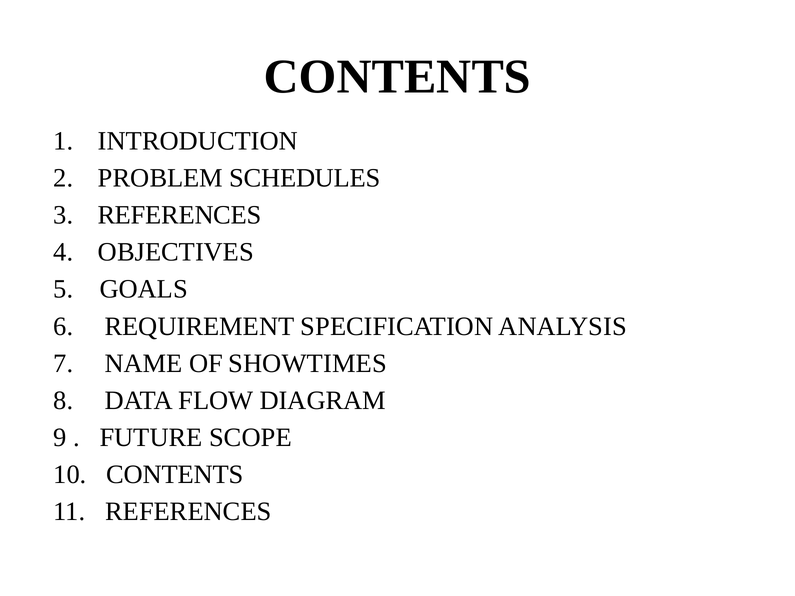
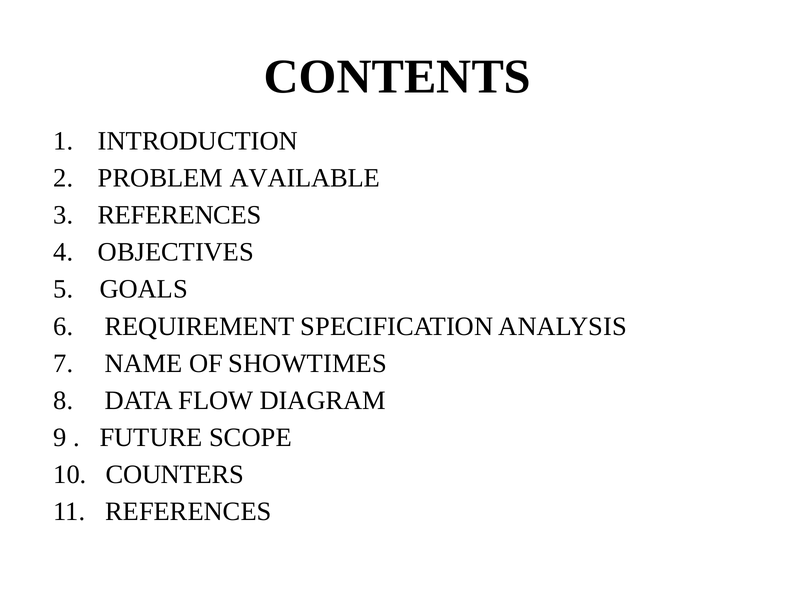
SCHEDULES: SCHEDULES -> AVAILABLE
10 CONTENTS: CONTENTS -> COUNTERS
